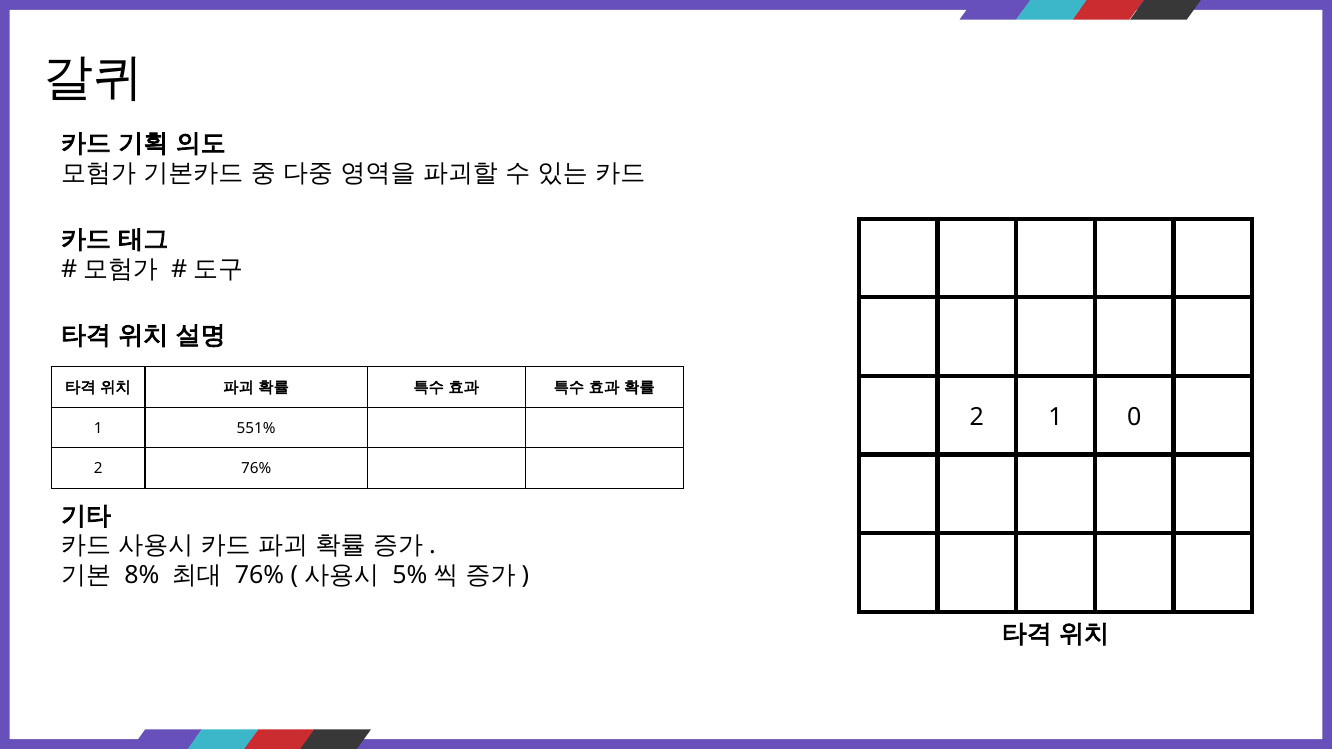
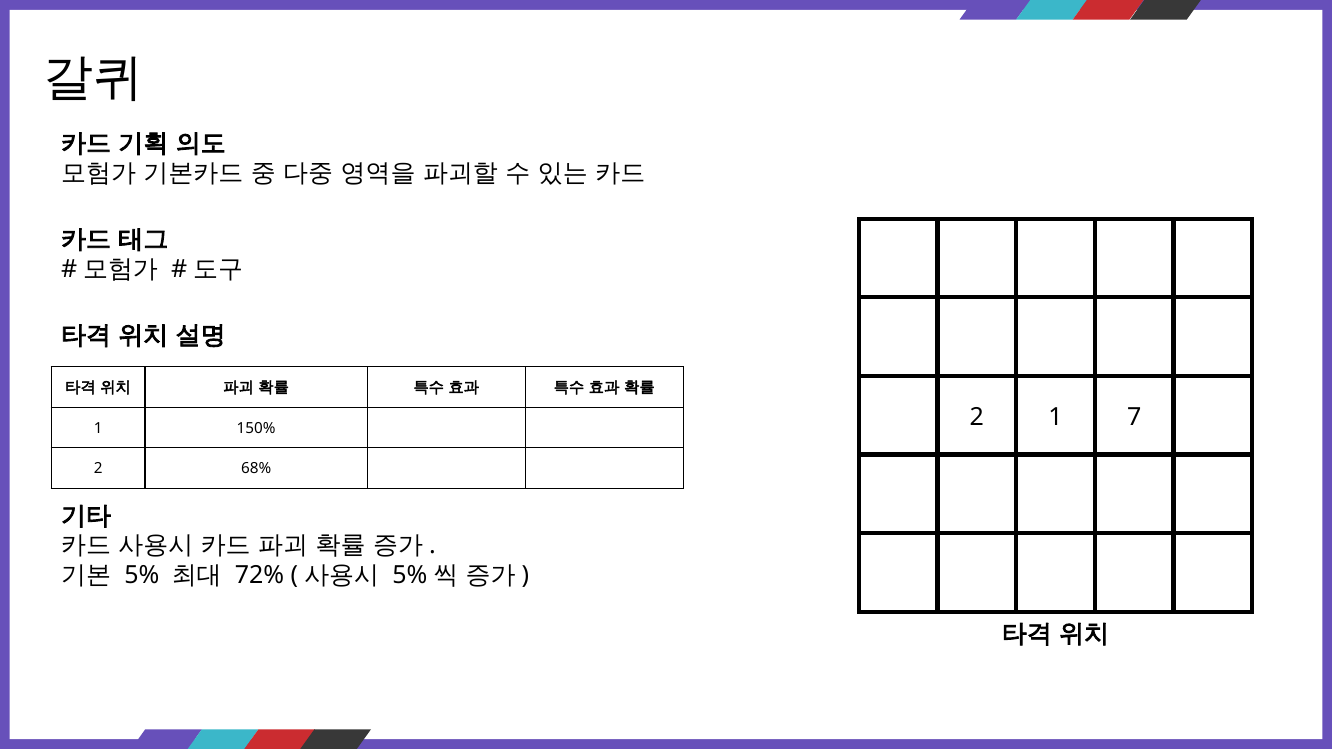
0: 0 -> 7
551%: 551% -> 150%
2 76%: 76% -> 68%
8%: 8% -> 5%
76% at (260, 576): 76% -> 72%
